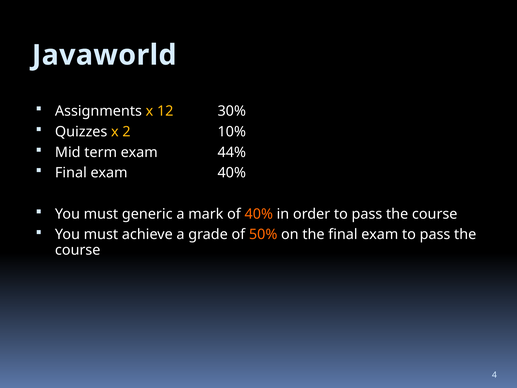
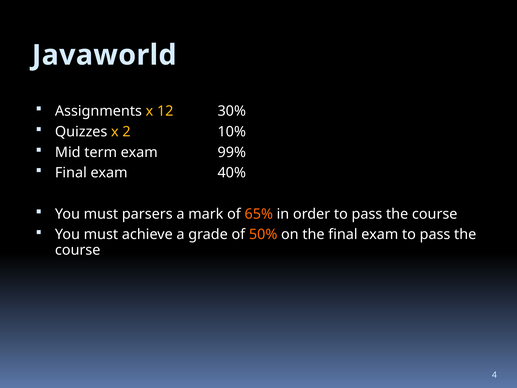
44%: 44% -> 99%
generic: generic -> parsers
of 40%: 40% -> 65%
